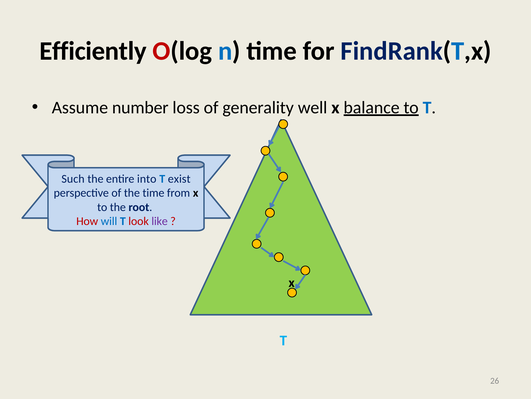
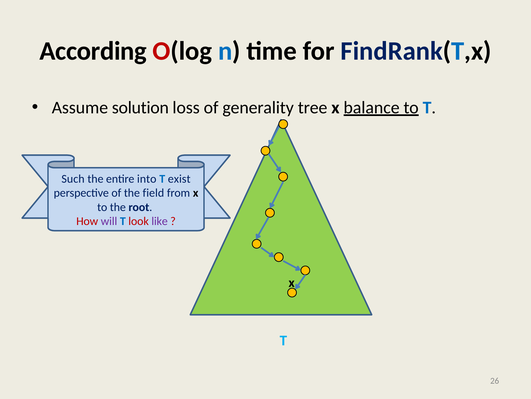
Efficiently: Efficiently -> According
number: number -> solution
well: well -> tree
the time: time -> field
will colour: blue -> purple
